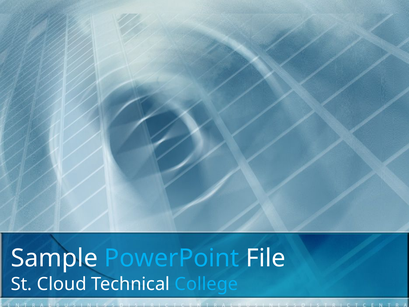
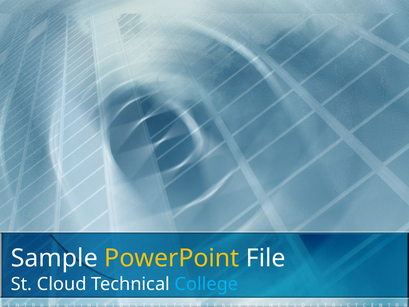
PowerPoint colour: light blue -> yellow
